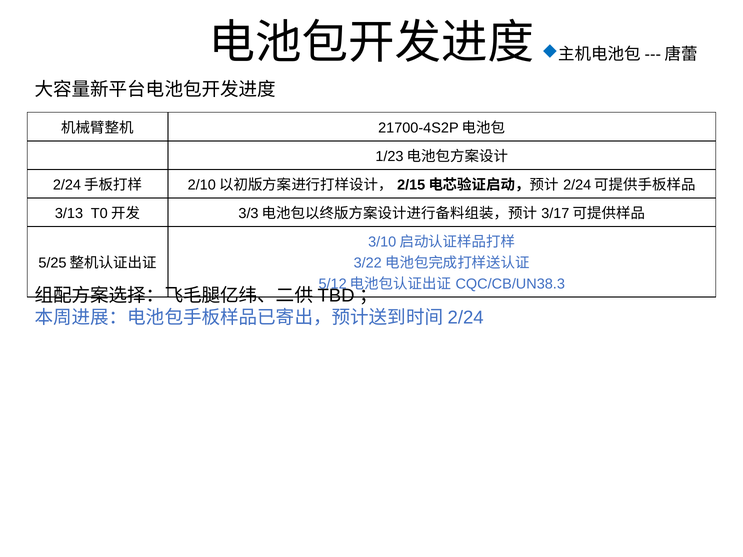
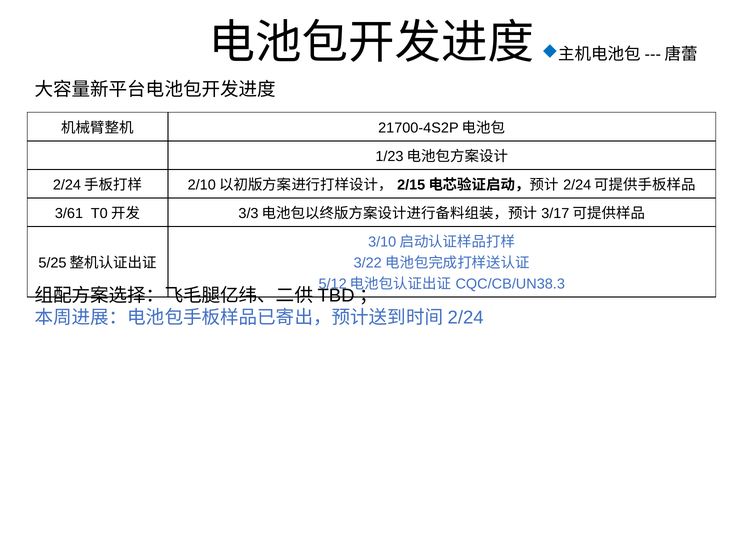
3/13: 3/13 -> 3/61
